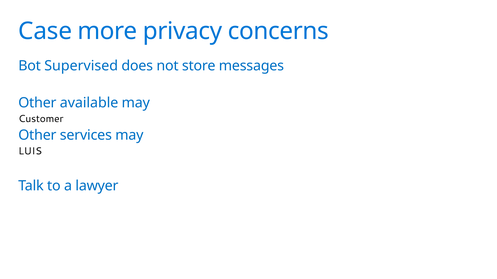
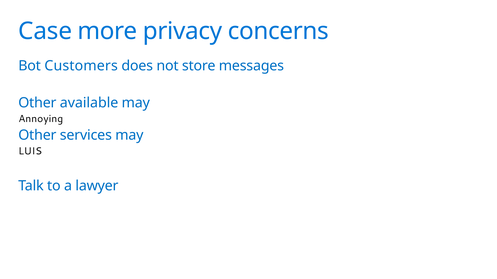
Supervised: Supervised -> Customers
Customer: Customer -> Annoying
